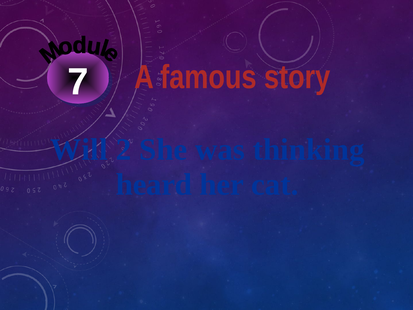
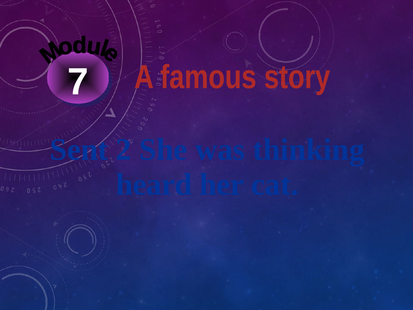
Will: Will -> Sent
